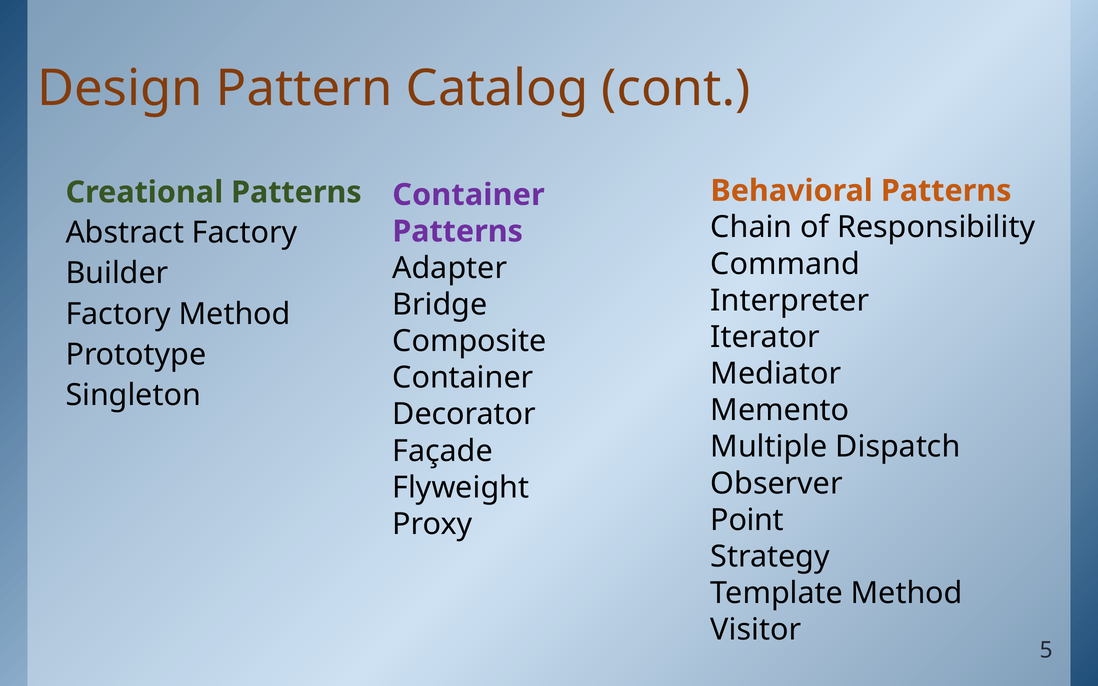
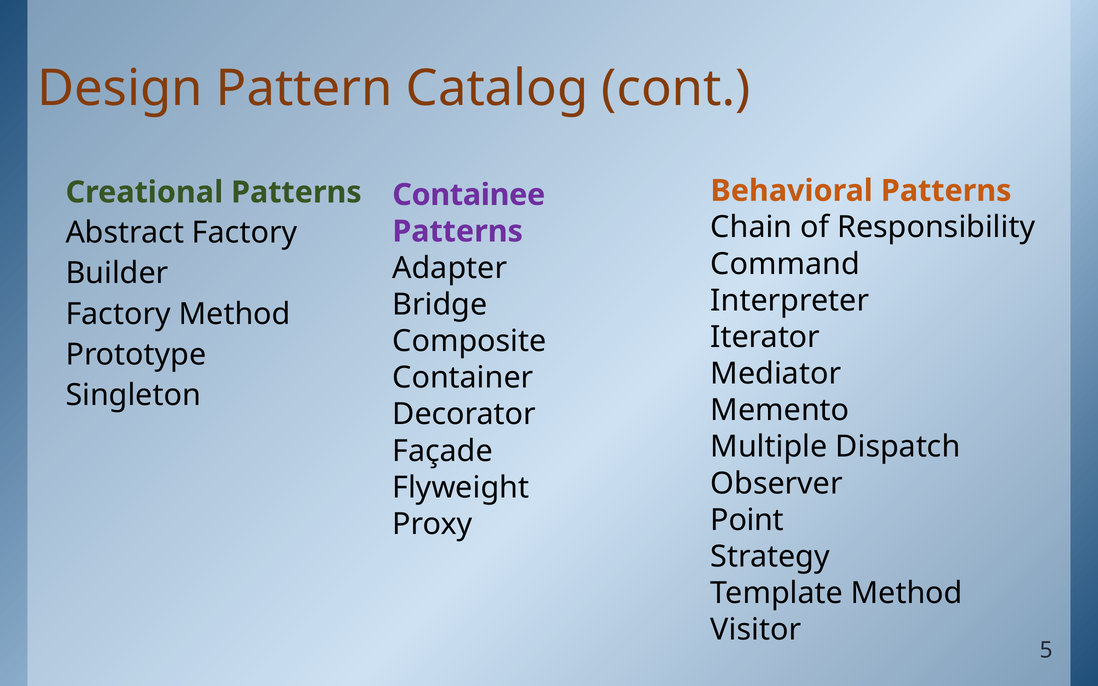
Container at (469, 195): Container -> Containee
